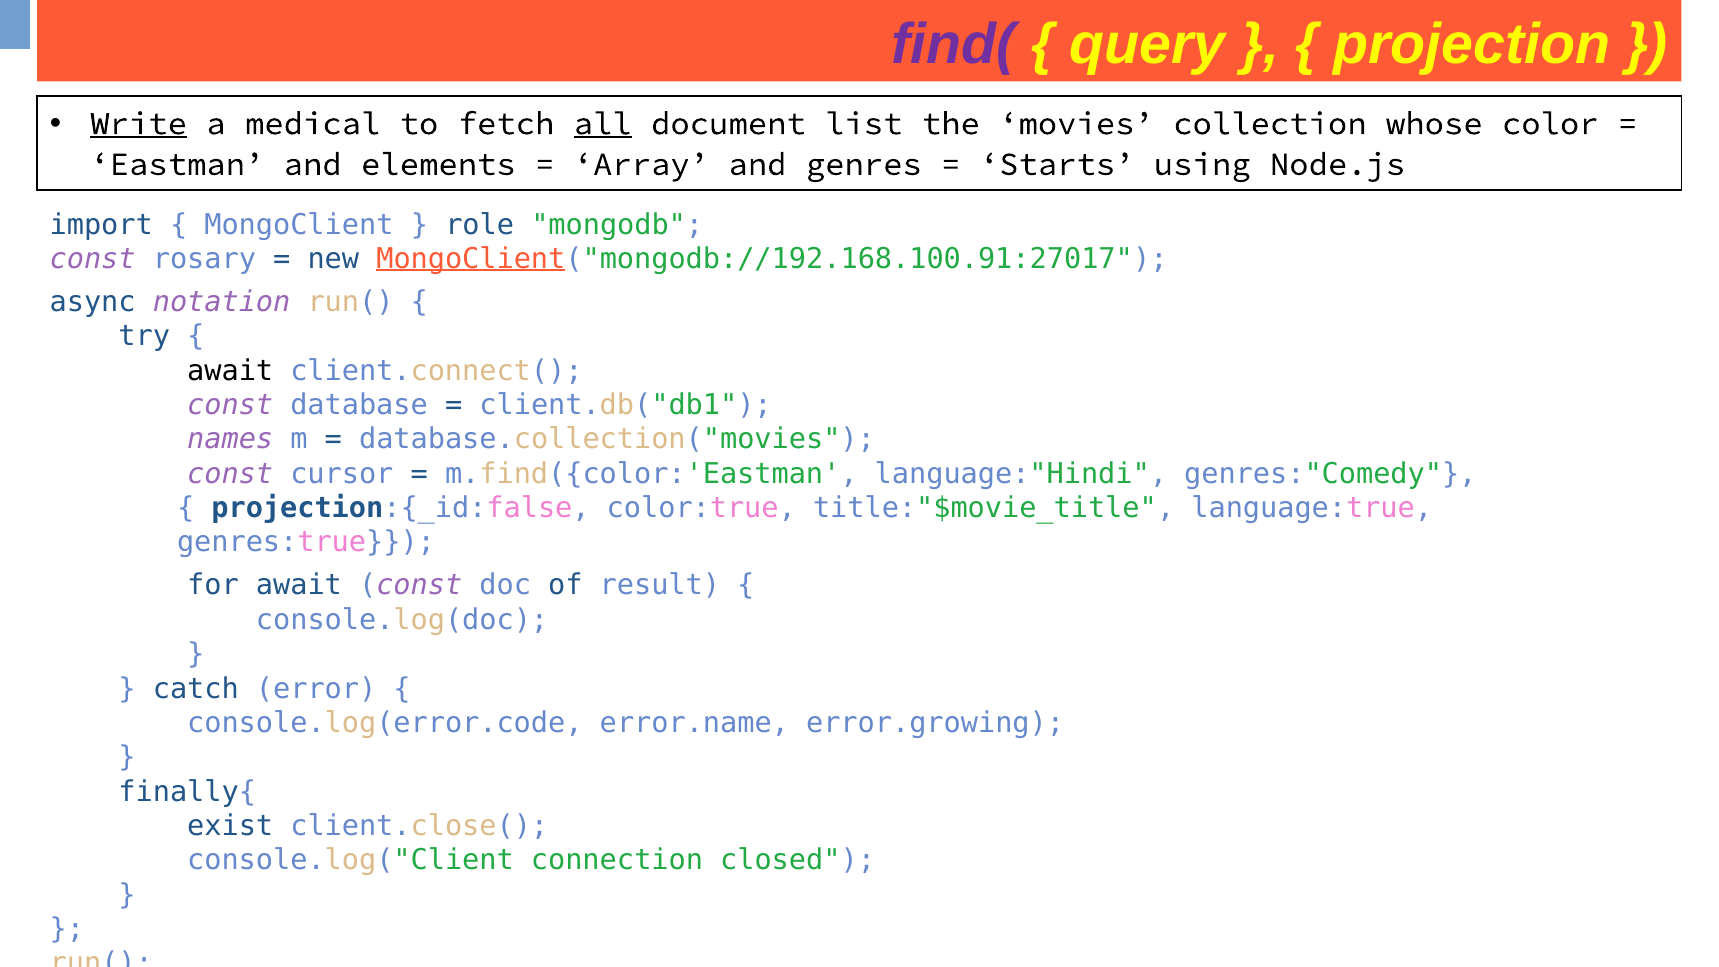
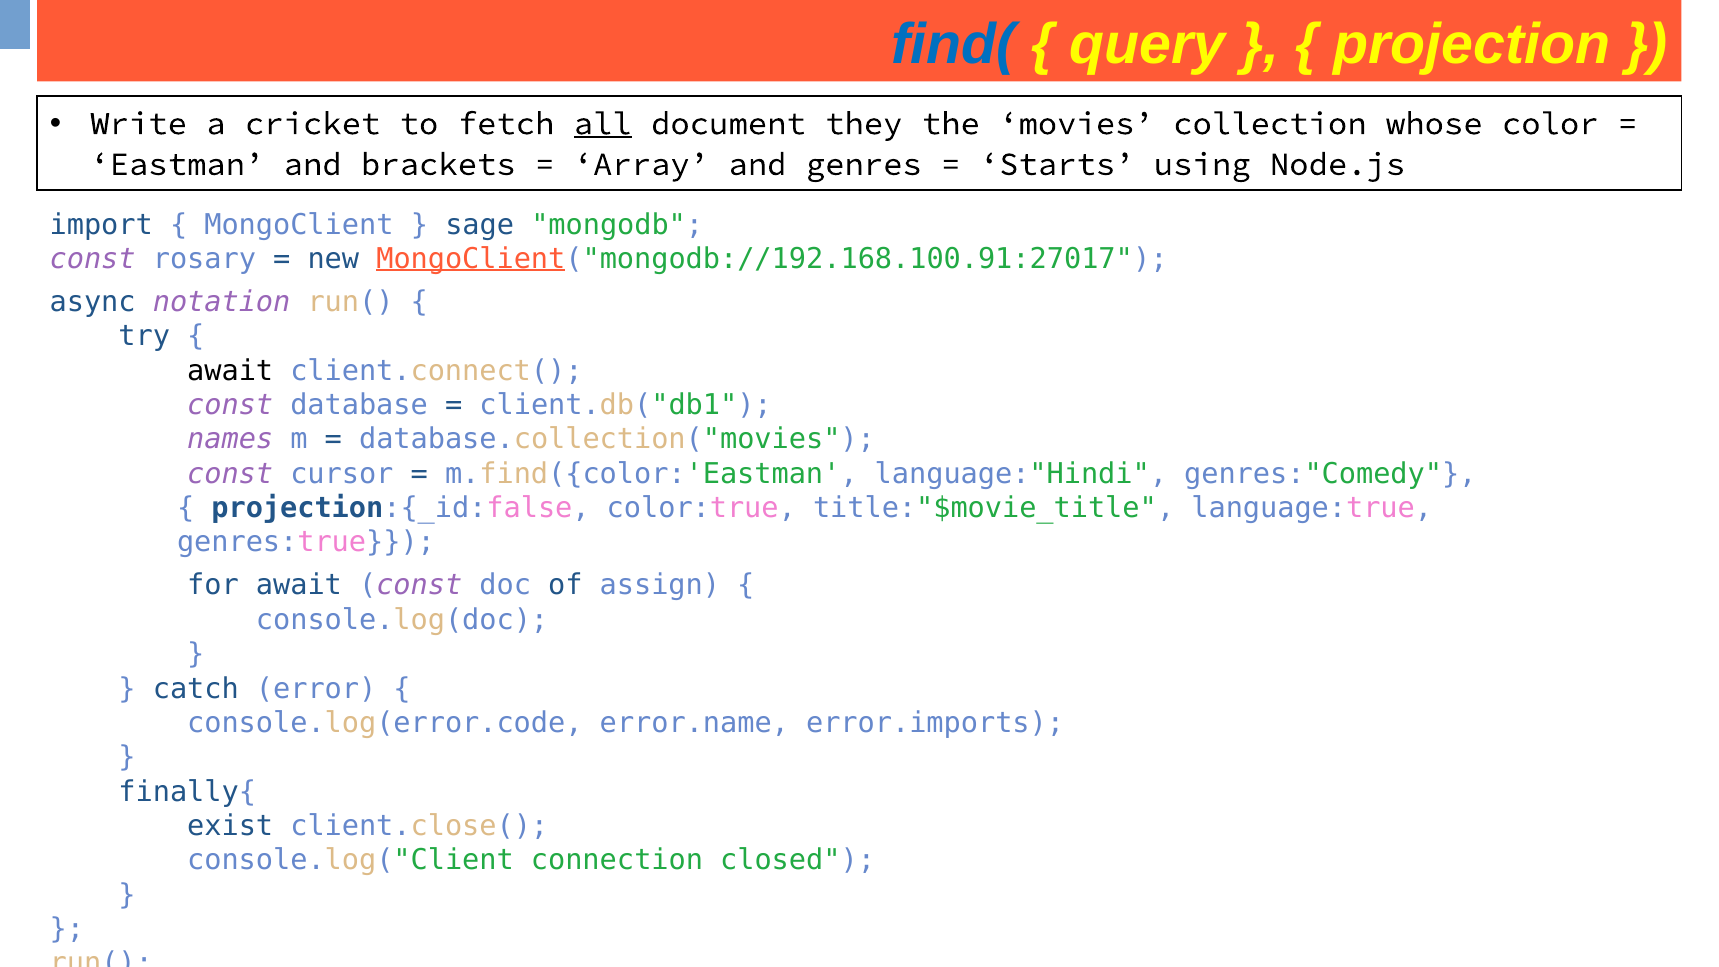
find( colour: purple -> blue
Write underline: present -> none
medical: medical -> cricket
list: list -> they
elements: elements -> brackets
role: role -> sage
result: result -> assign
error.growing: error.growing -> error.imports
